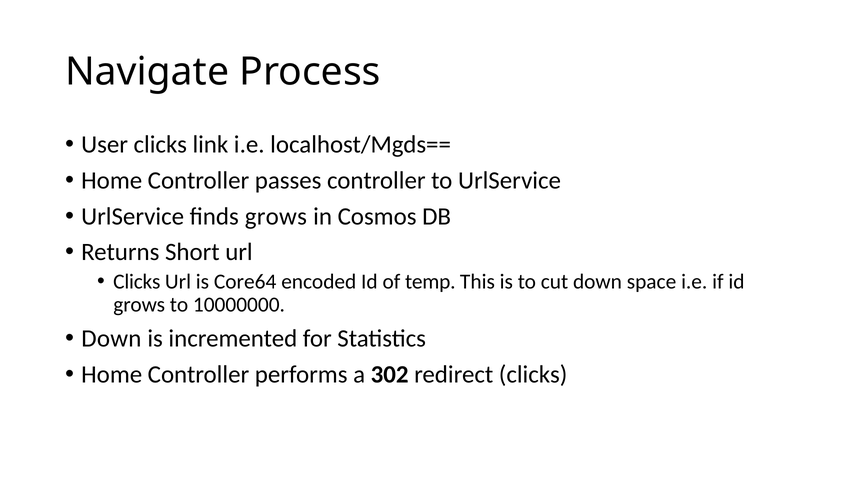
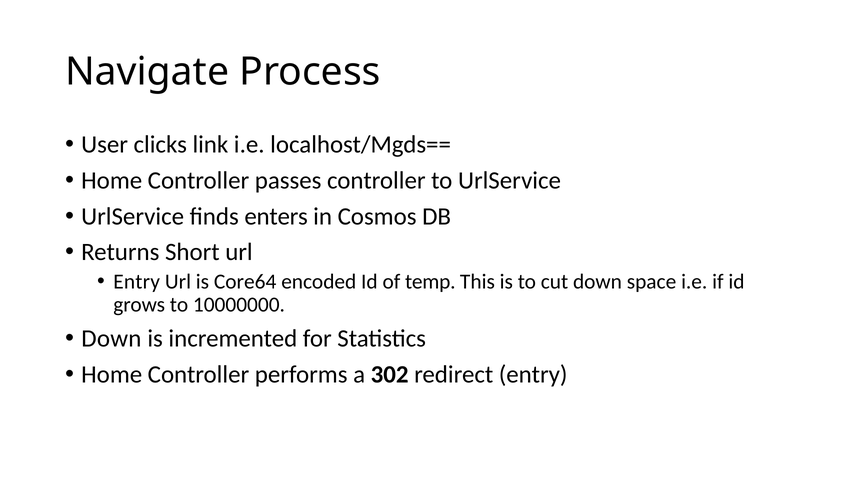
finds grows: grows -> enters
Clicks at (137, 282): Clicks -> Entry
redirect clicks: clicks -> entry
